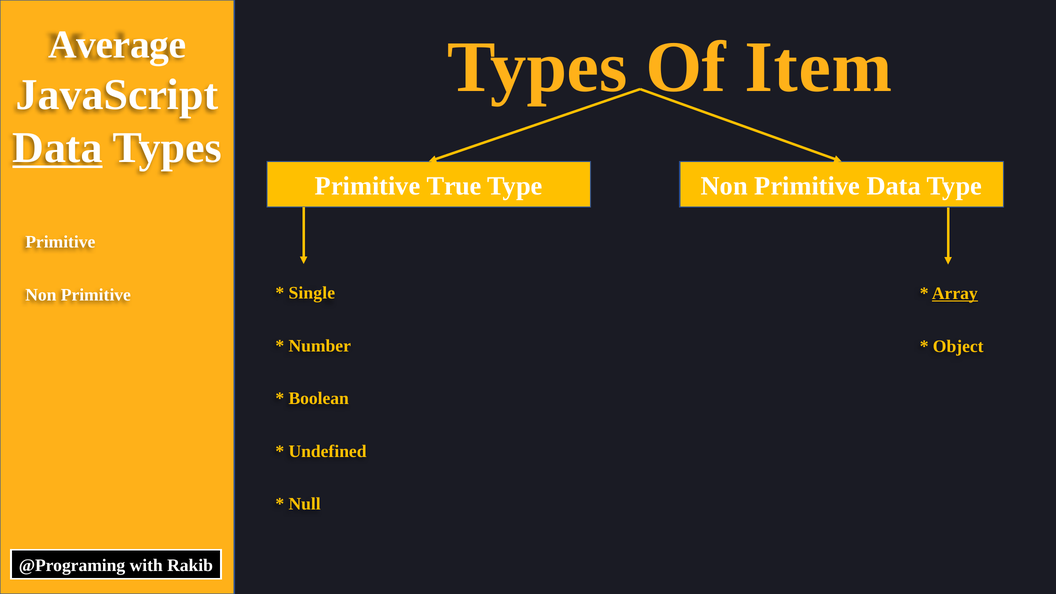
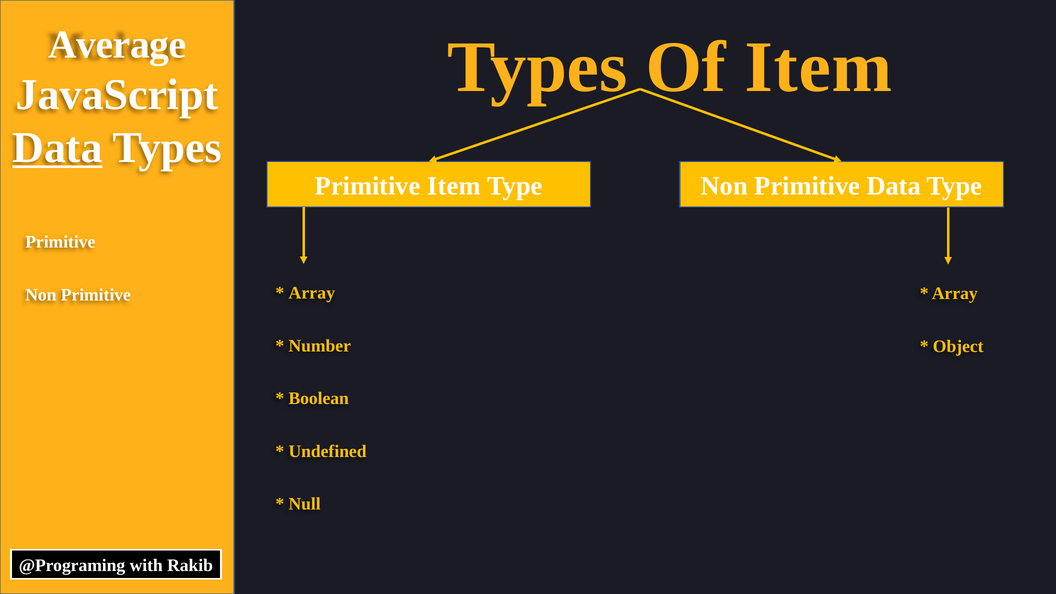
Primitive True: True -> Item
Single at (312, 293): Single -> Array
Array at (955, 294) underline: present -> none
